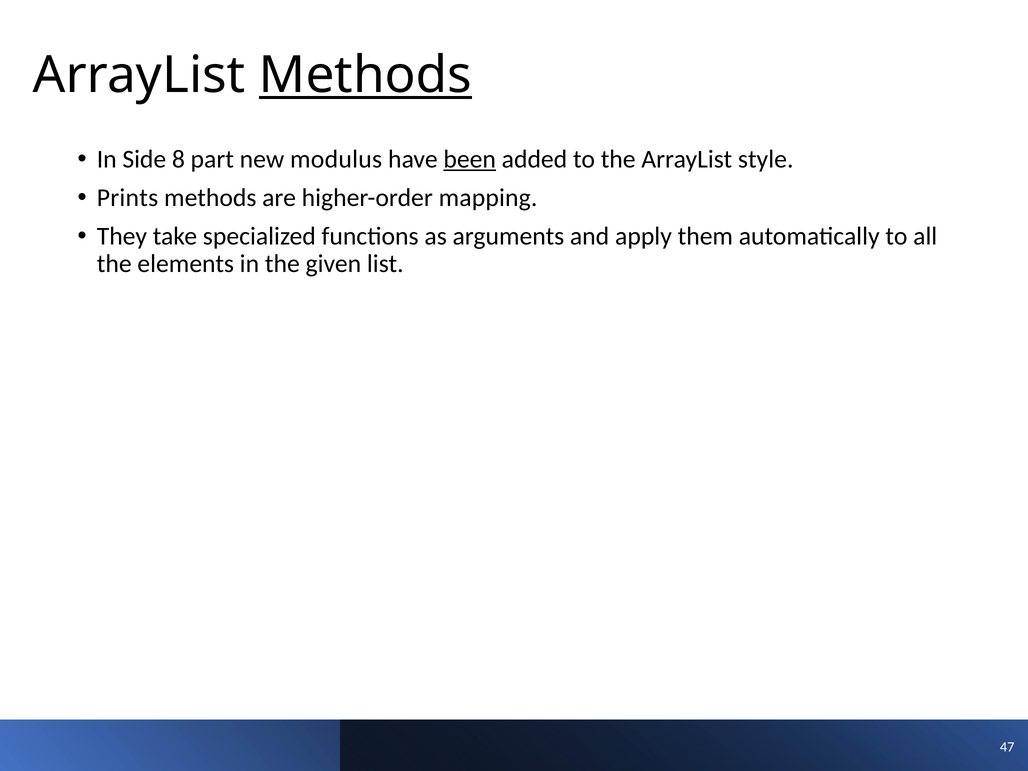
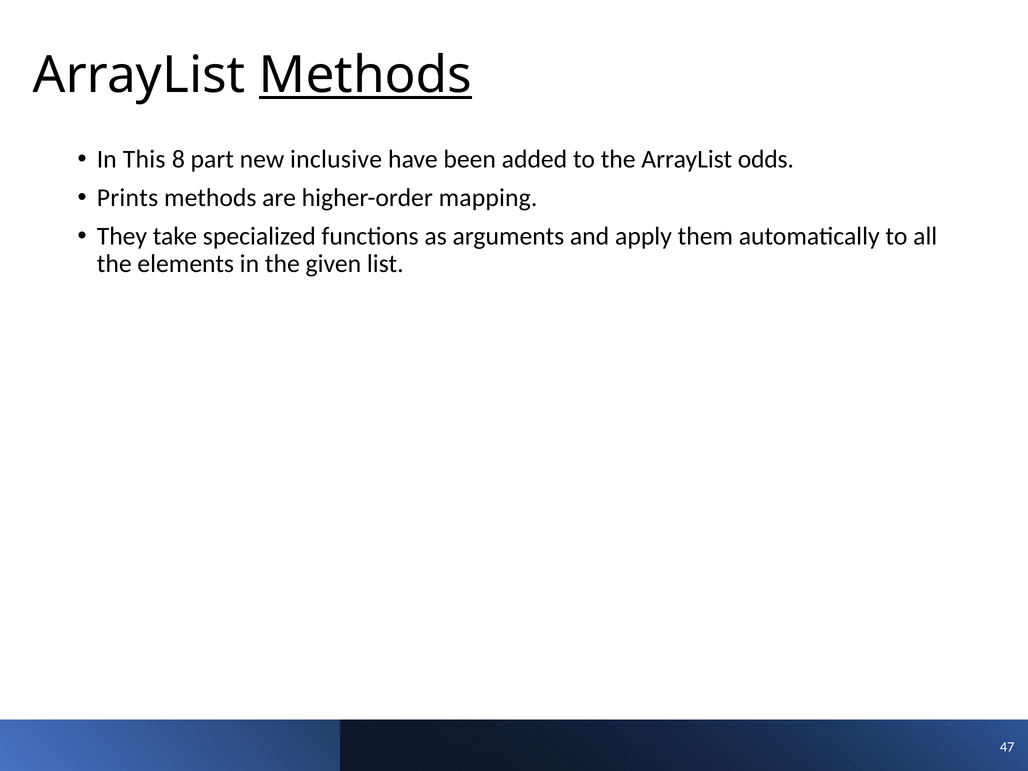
Side: Side -> This
modulus: modulus -> inclusive
been underline: present -> none
style: style -> odds
